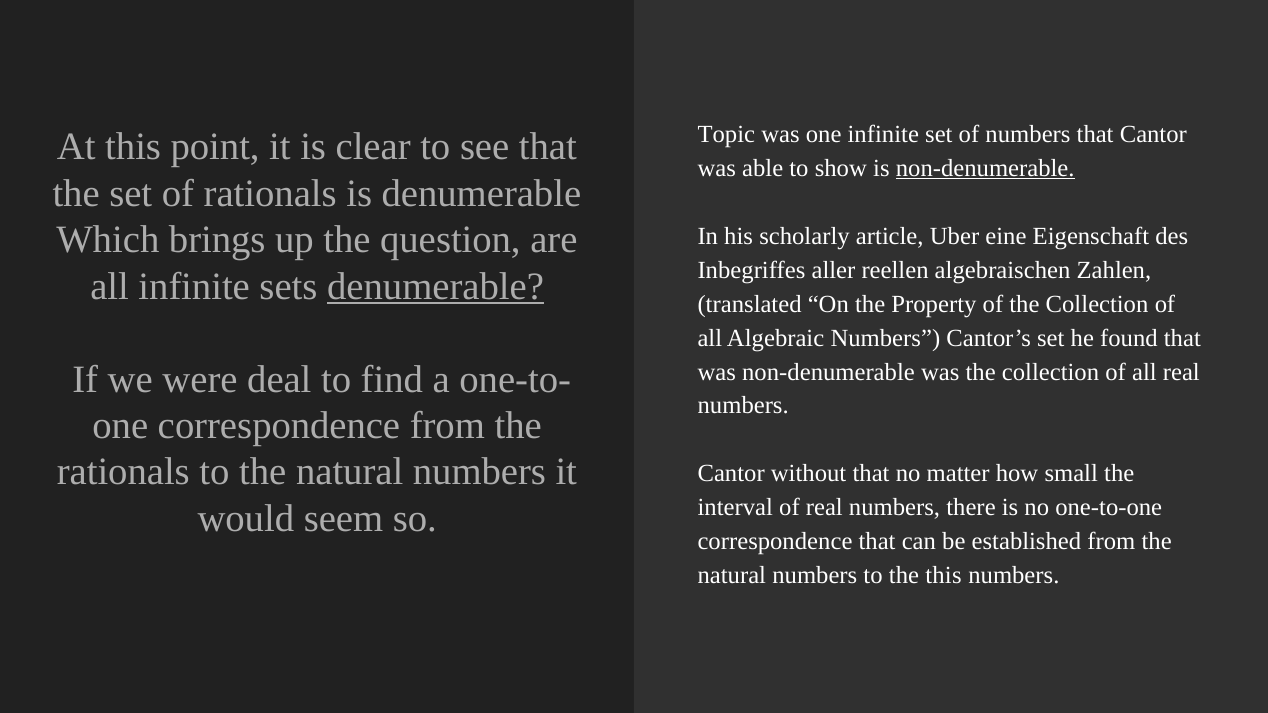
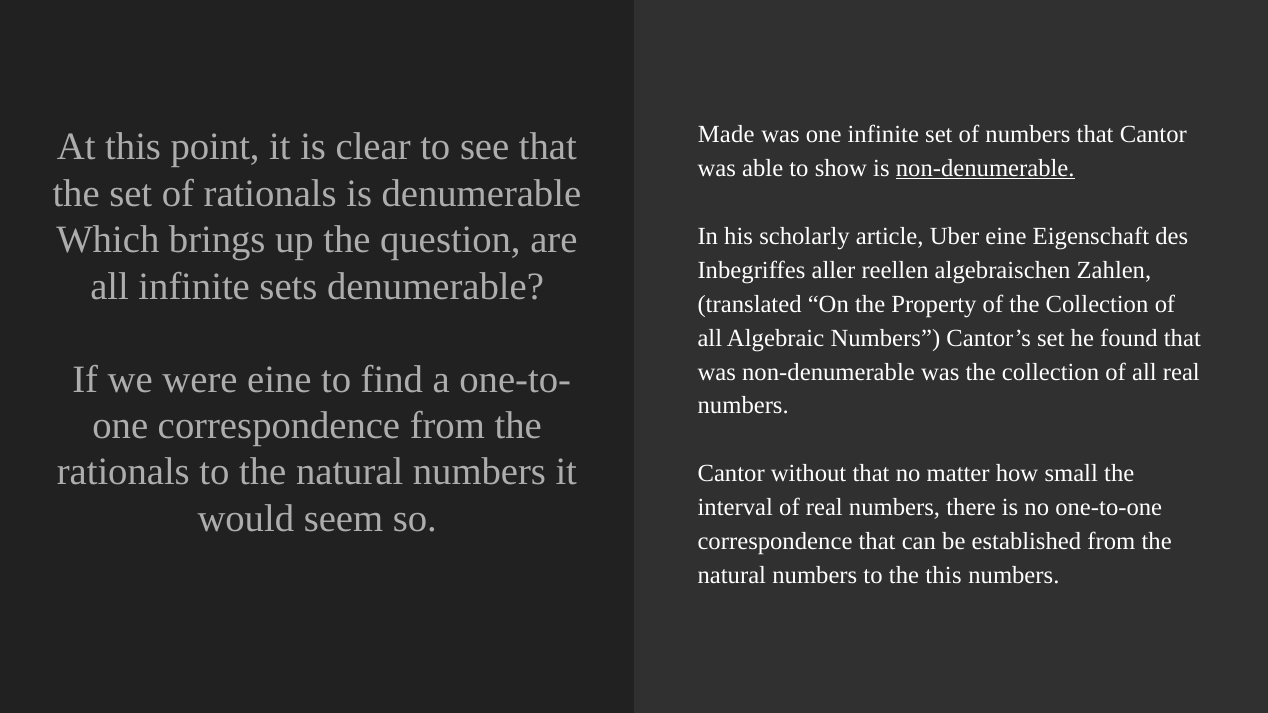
Topic: Topic -> Made
denumerable at (436, 286) underline: present -> none
were deal: deal -> eine
